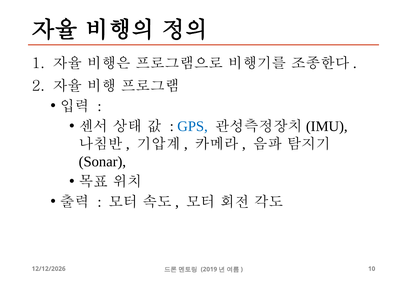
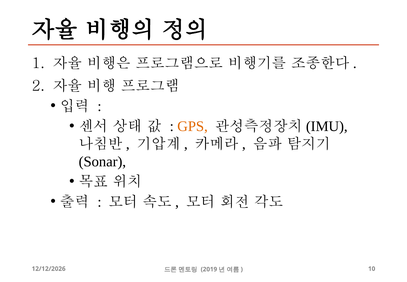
GPS colour: blue -> orange
